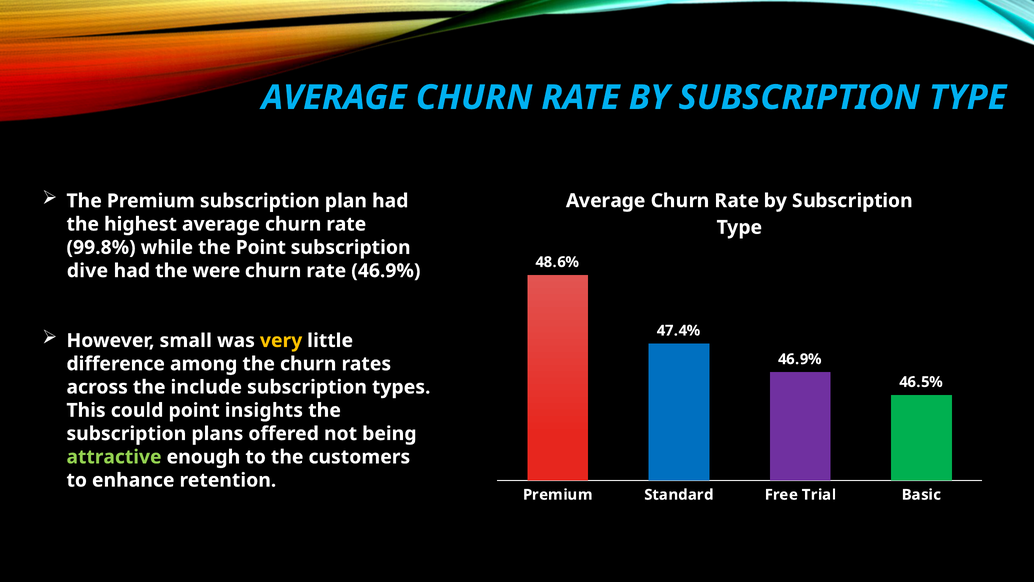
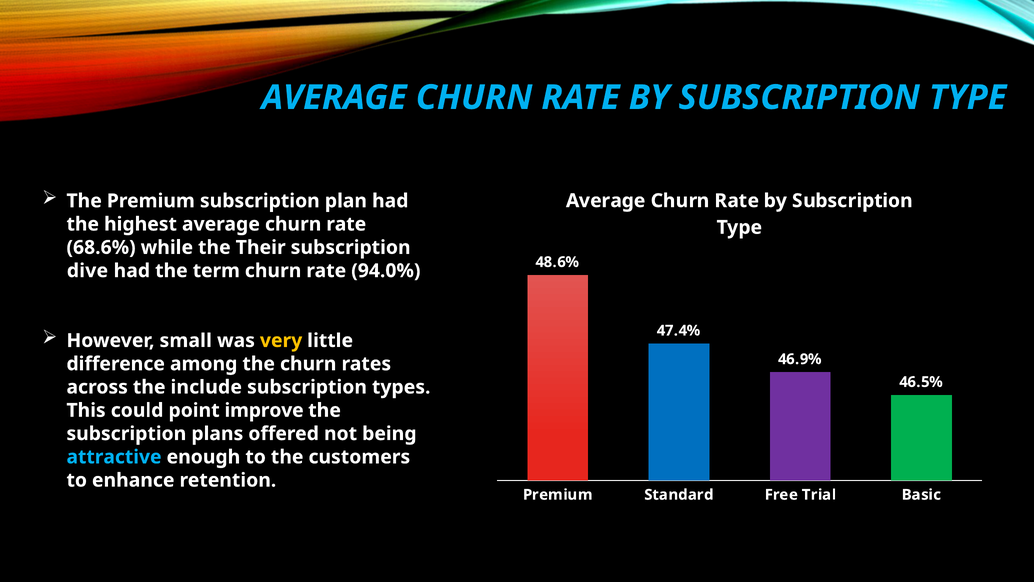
99.8%: 99.8% -> 68.6%
the Point: Point -> Their
were: were -> term
rate 46.9%: 46.9% -> 94.0%
insights: insights -> improve
attractive colour: light green -> light blue
